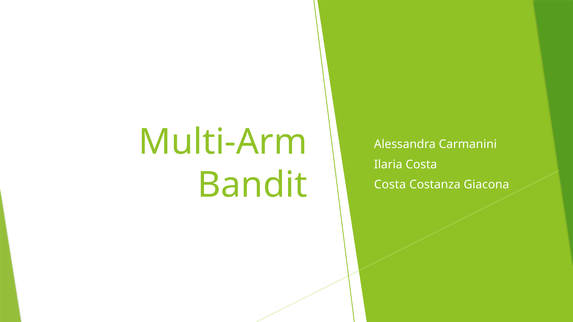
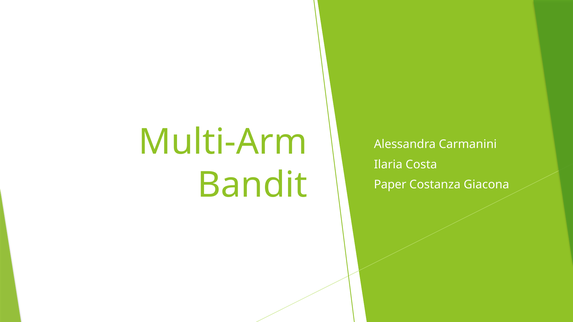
Costa at (390, 185): Costa -> Paper
